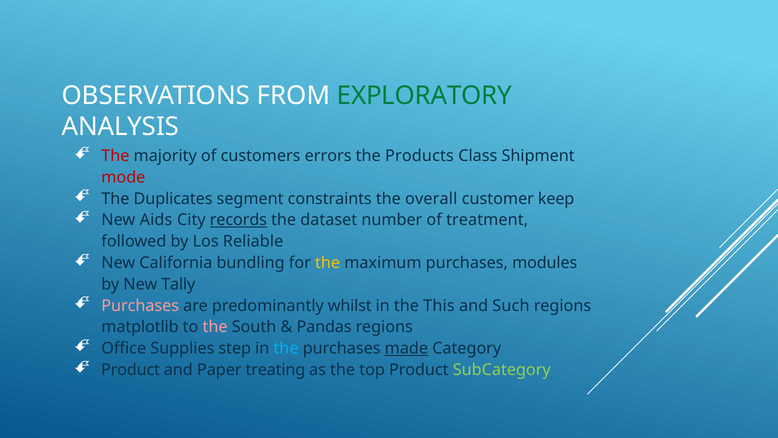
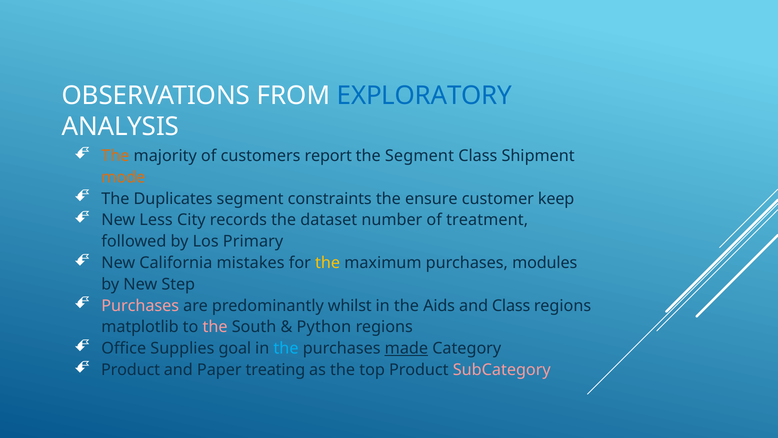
EXPLORATORY colour: green -> blue
The at (115, 156) colour: red -> orange
errors: errors -> report
the Products: Products -> Segment
mode colour: red -> orange
overall: overall -> ensure
Aids: Aids -> Less
records underline: present -> none
Reliable: Reliable -> Primary
bundling: bundling -> mistakes
Tally: Tally -> Step
This: This -> Aids
and Such: Such -> Class
Pandas: Pandas -> Python
step: step -> goal
SubCategory colour: light green -> pink
